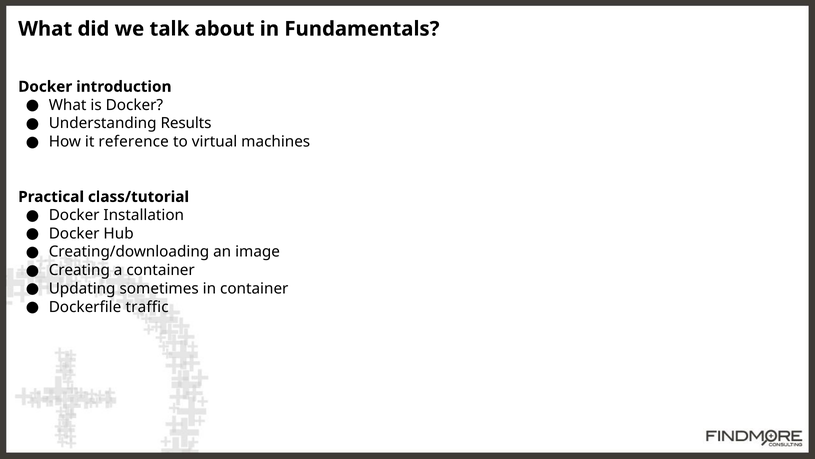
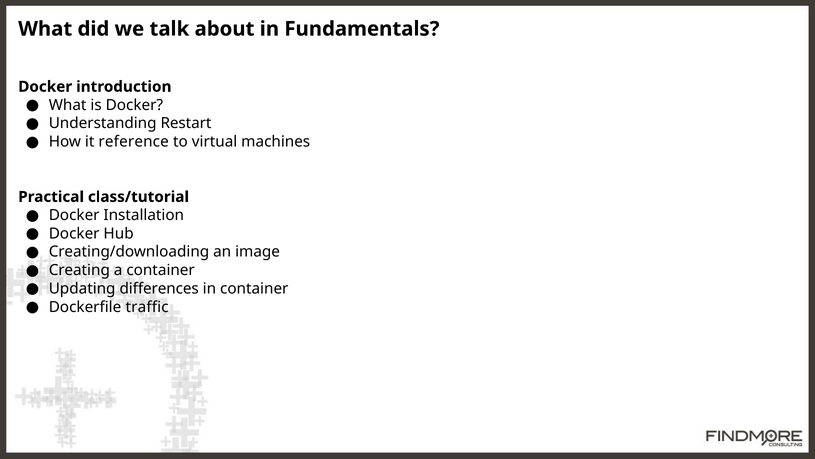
Results: Results -> Restart
sometimes: sometimes -> differences
